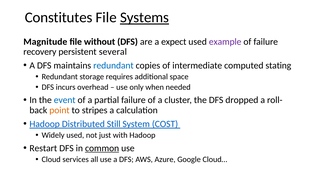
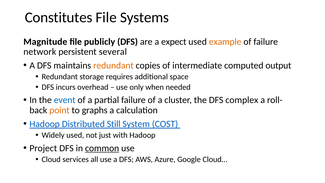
Systems underline: present -> none
without: without -> publicly
example colour: purple -> orange
recovery: recovery -> network
redundant at (113, 65) colour: blue -> orange
stating: stating -> output
dropped: dropped -> complex
stripes: stripes -> graphs
Restart: Restart -> Project
